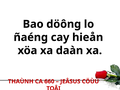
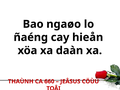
döông: döông -> ngaøo
